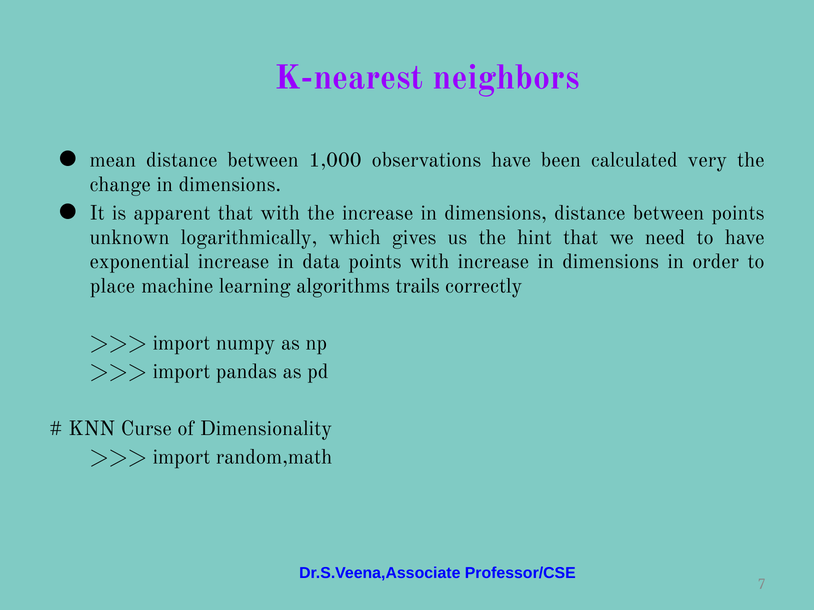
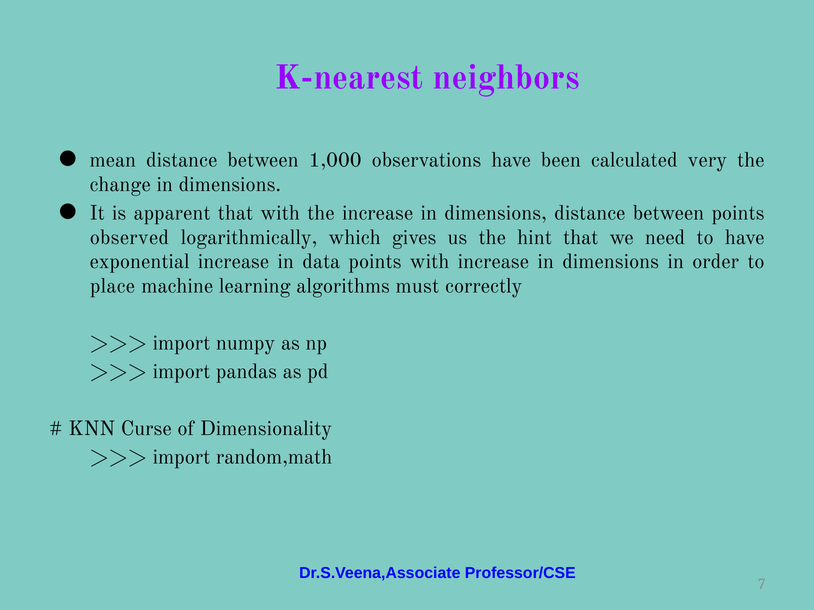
unknown: unknown -> observed
trails: trails -> must
